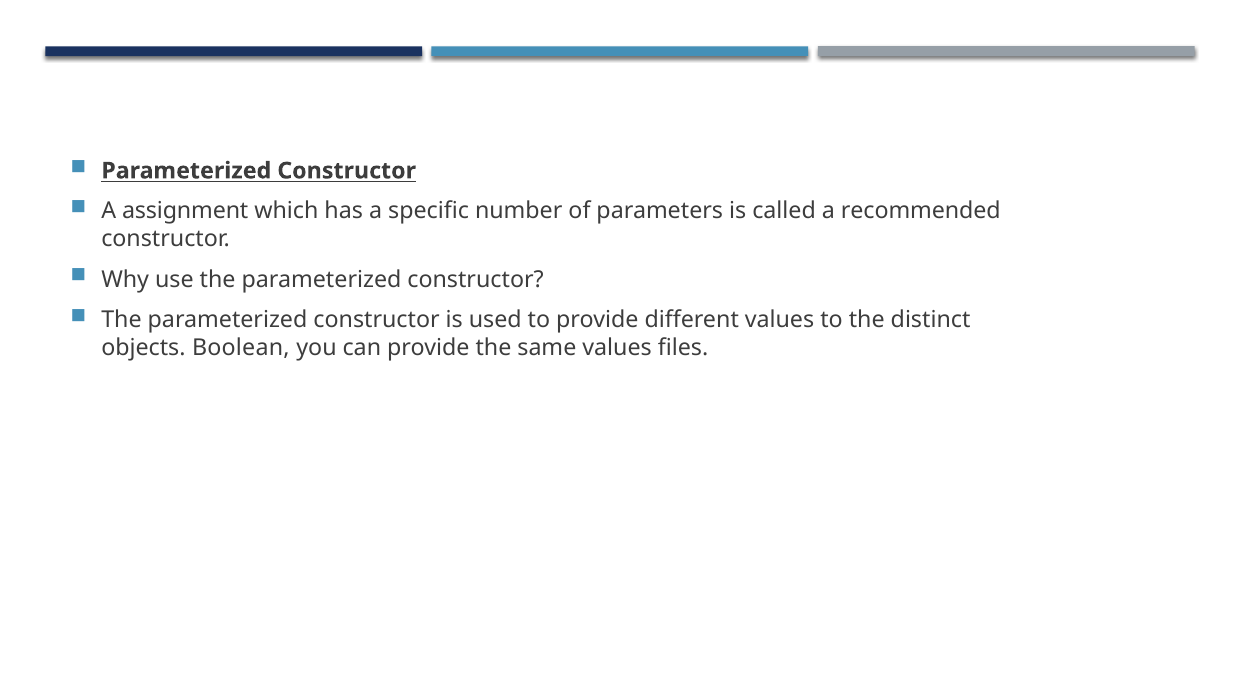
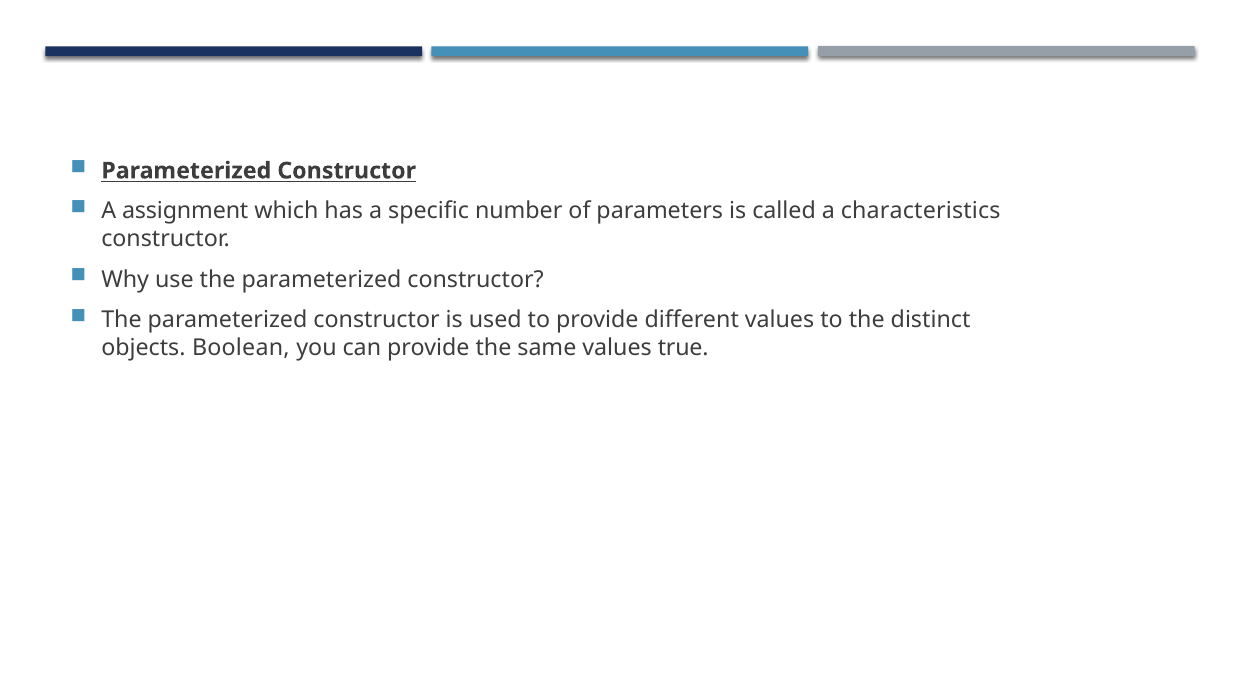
recommended: recommended -> characteristics
files: files -> true
